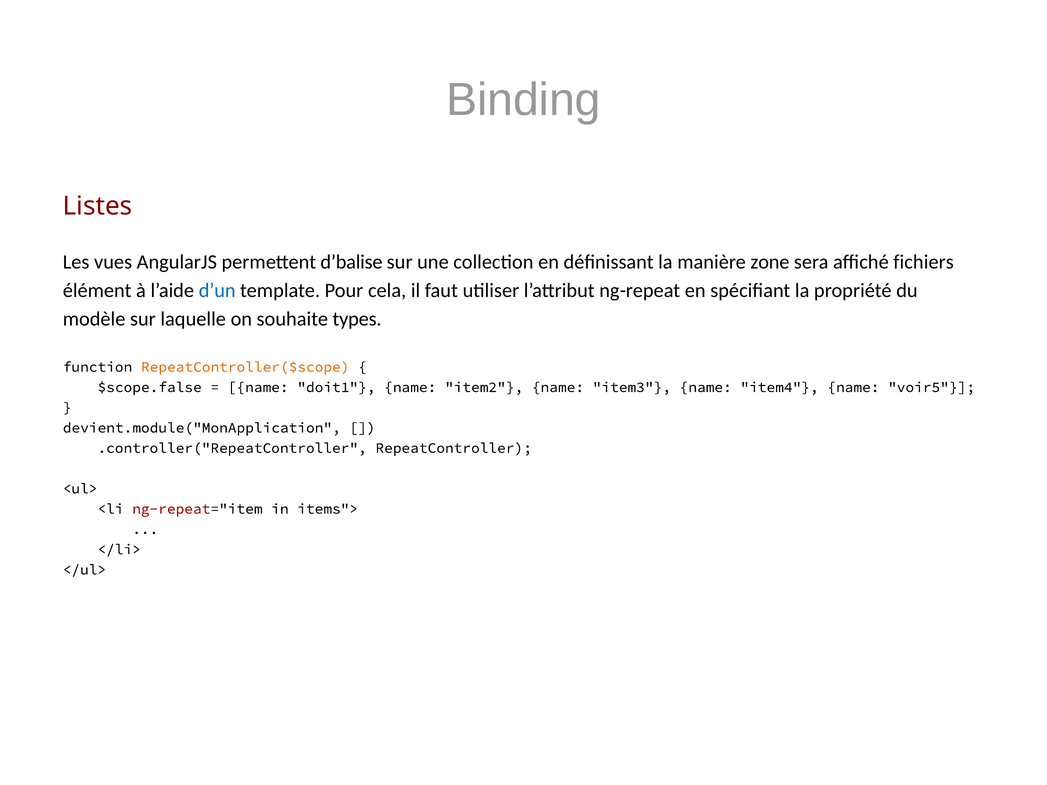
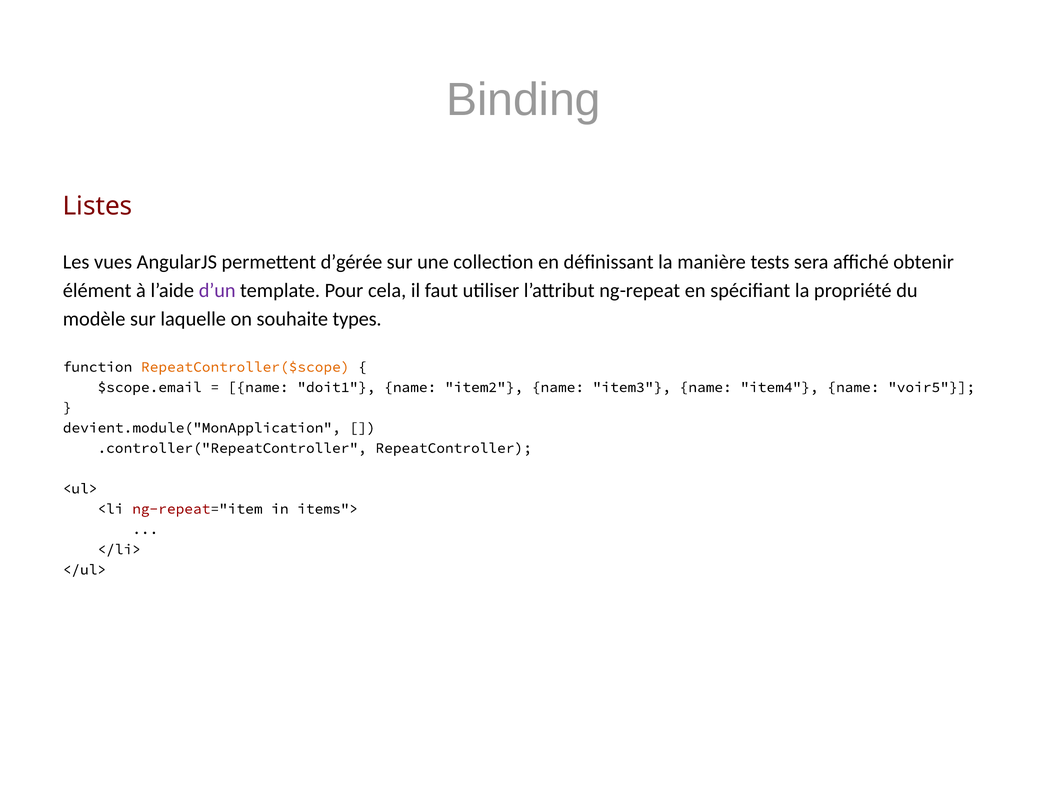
d’balise: d’balise -> d’gérée
zone: zone -> tests
fichiers: fichiers -> obtenir
d’un colour: blue -> purple
$scope.false: $scope.false -> $scope.email
